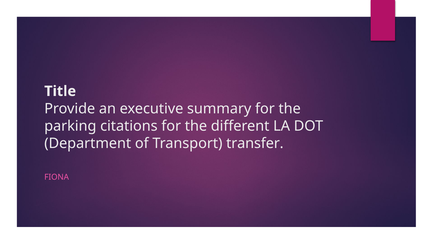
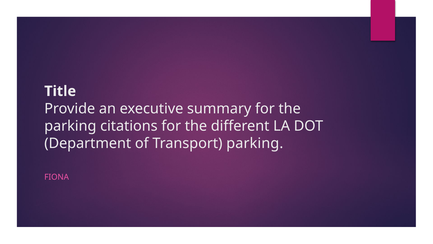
Transport transfer: transfer -> parking
